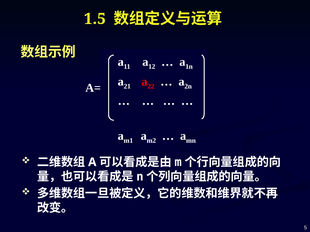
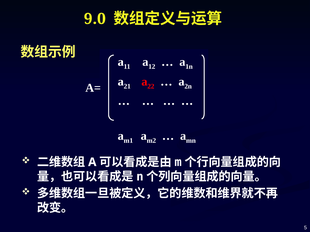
1.5: 1.5 -> 9.0
